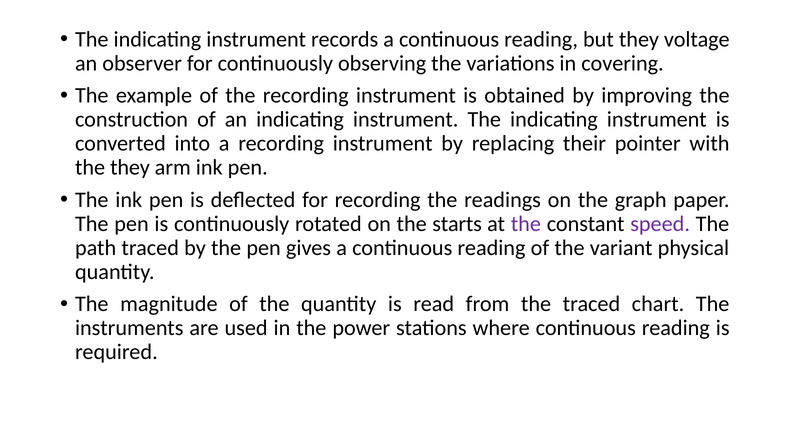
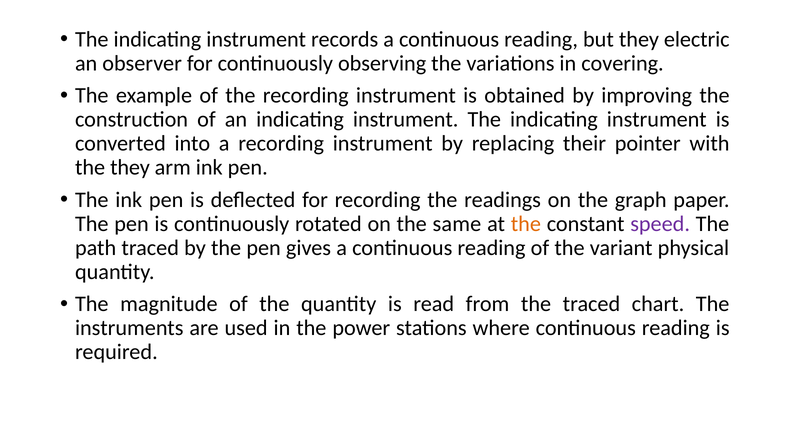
voltage: voltage -> electric
starts: starts -> same
the at (526, 224) colour: purple -> orange
